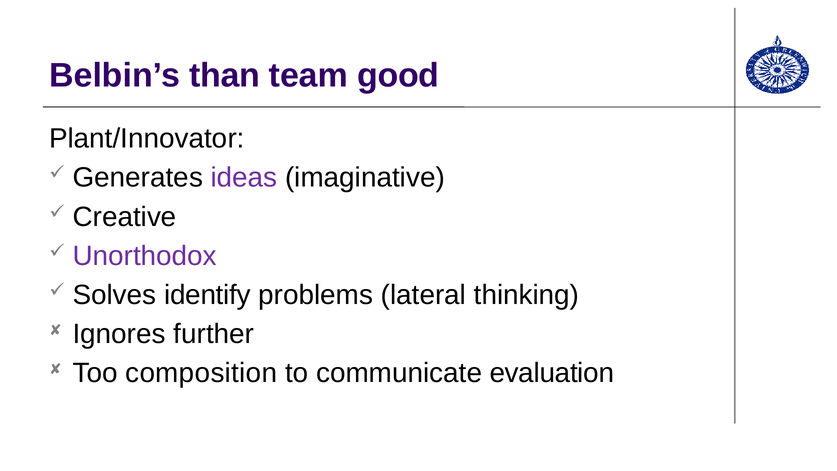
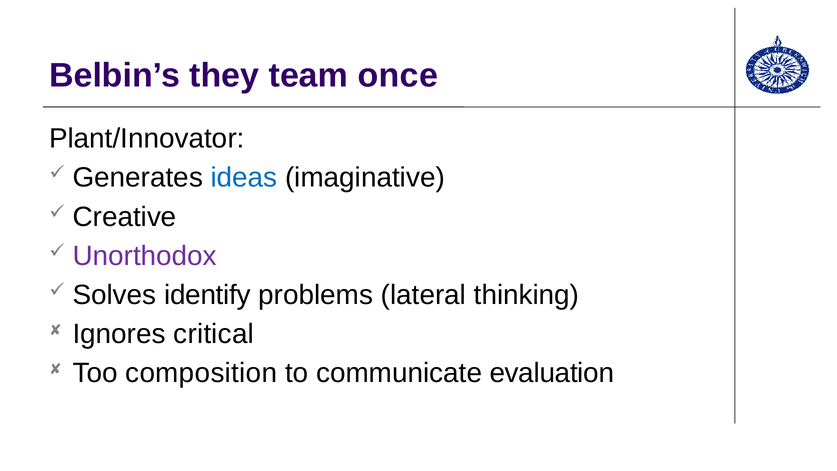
than: than -> they
good: good -> once
ideas colour: purple -> blue
further: further -> critical
